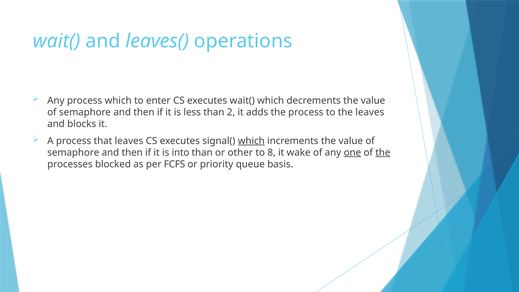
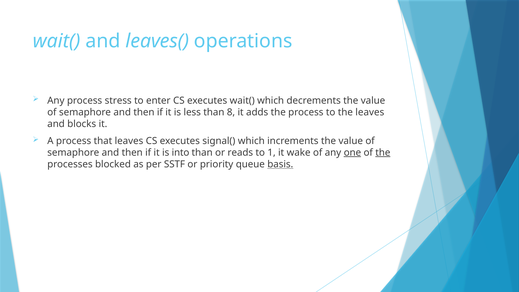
process which: which -> stress
2: 2 -> 8
which at (251, 141) underline: present -> none
other: other -> reads
8: 8 -> 1
FCFS: FCFS -> SSTF
basis underline: none -> present
